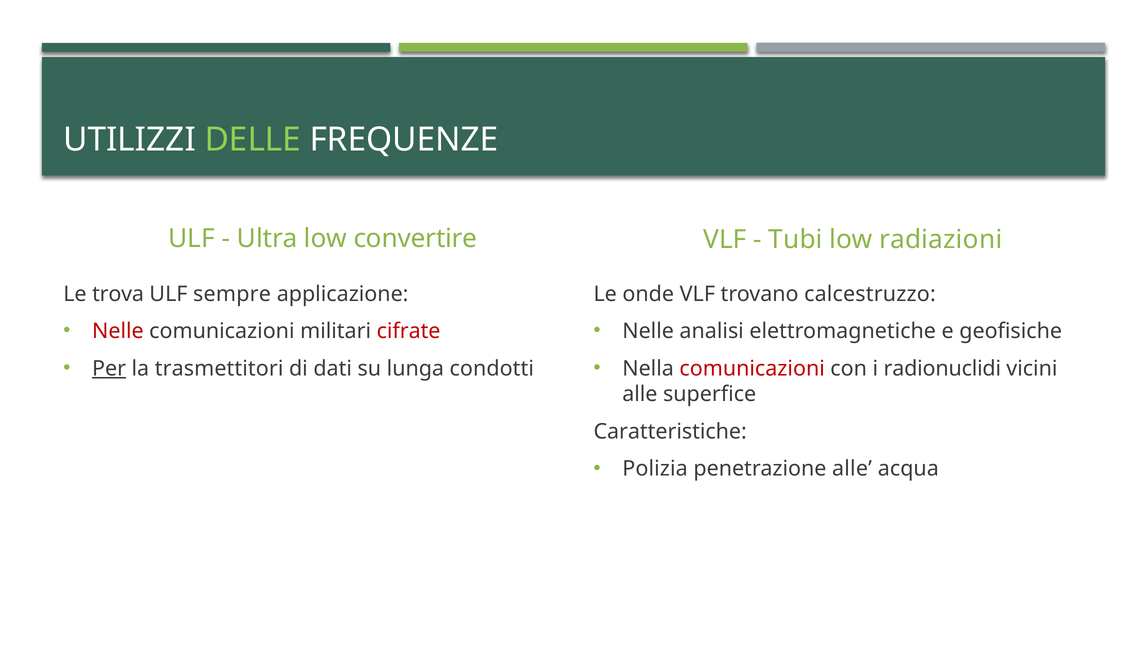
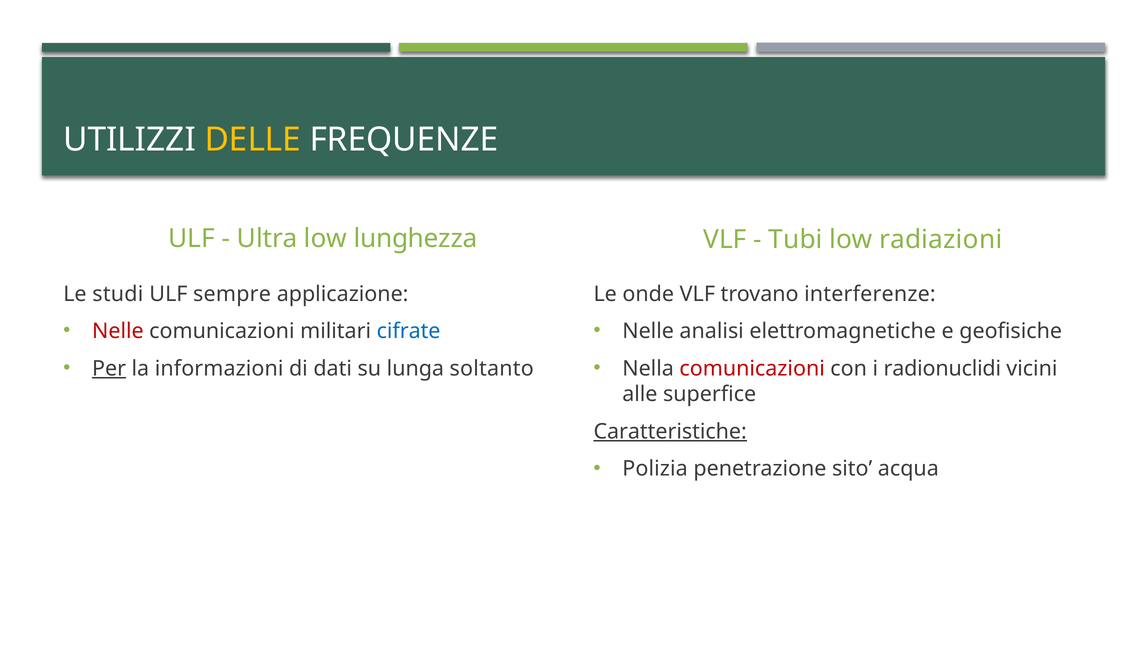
DELLE colour: light green -> yellow
convertire: convertire -> lunghezza
trova: trova -> studi
calcestruzzo: calcestruzzo -> interferenze
cifrate colour: red -> blue
trasmettitori: trasmettitori -> informazioni
condotti: condotti -> soltanto
Caratteristiche underline: none -> present
penetrazione alle: alle -> sito
